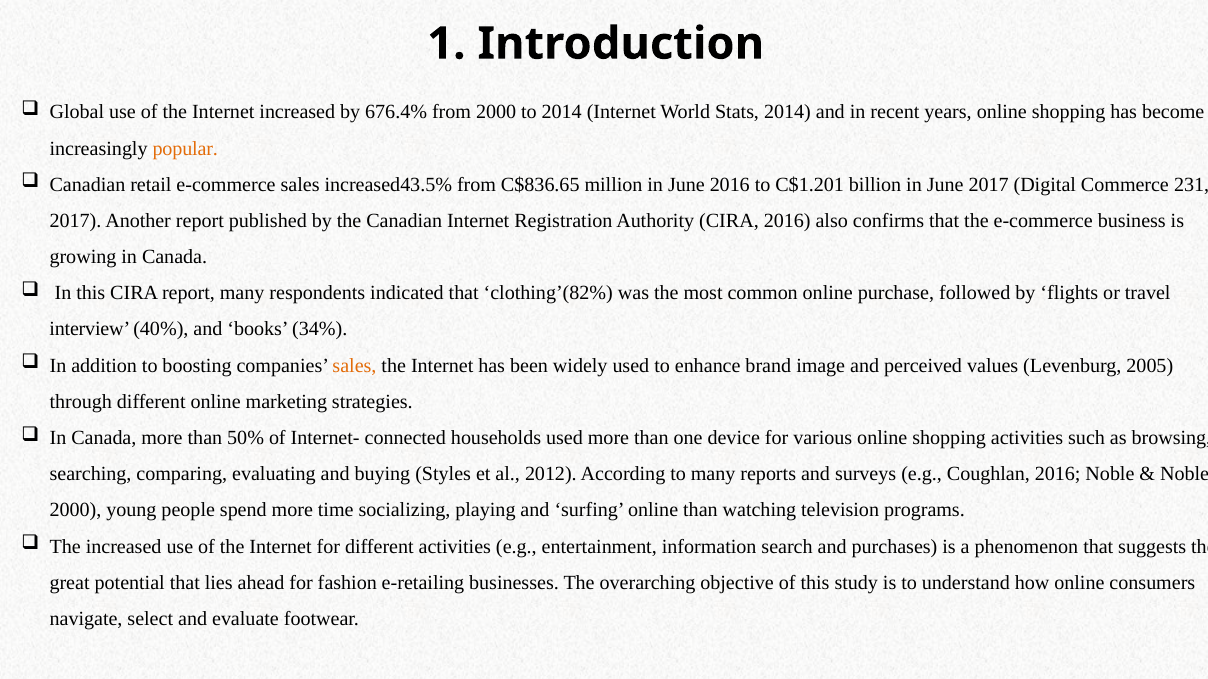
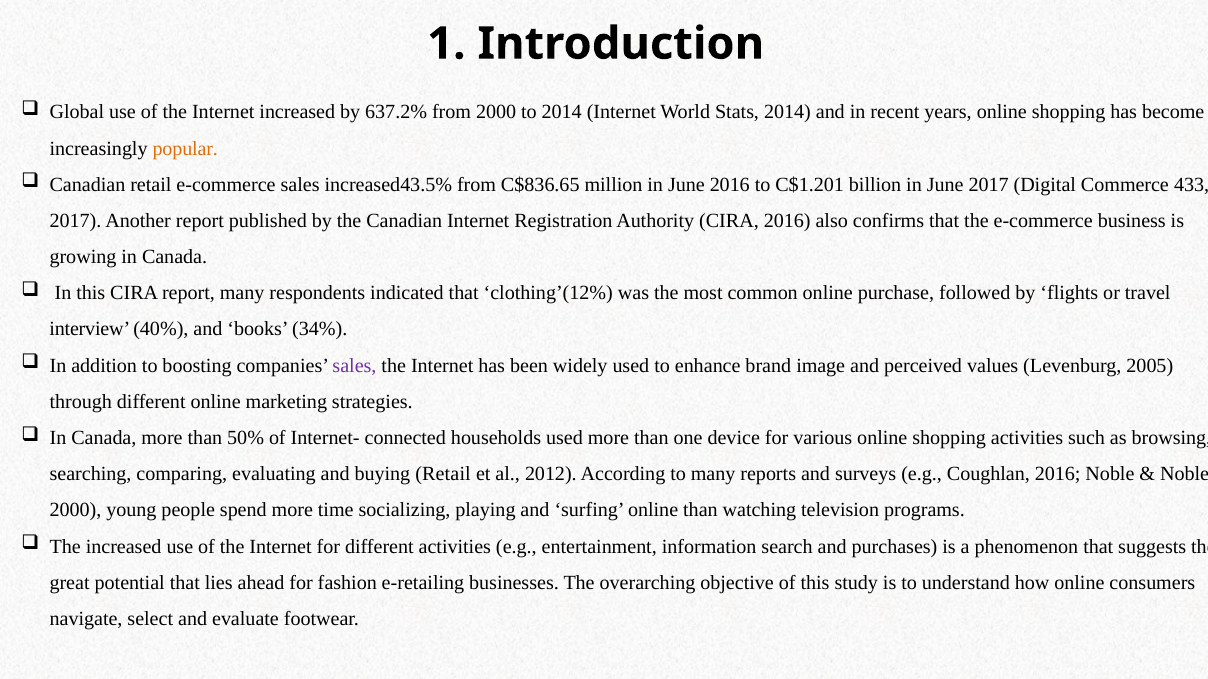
676.4%: 676.4% -> 637.2%
231: 231 -> 433
clothing’(82%: clothing’(82% -> clothing’(12%
sales at (354, 366) colour: orange -> purple
buying Styles: Styles -> Retail
